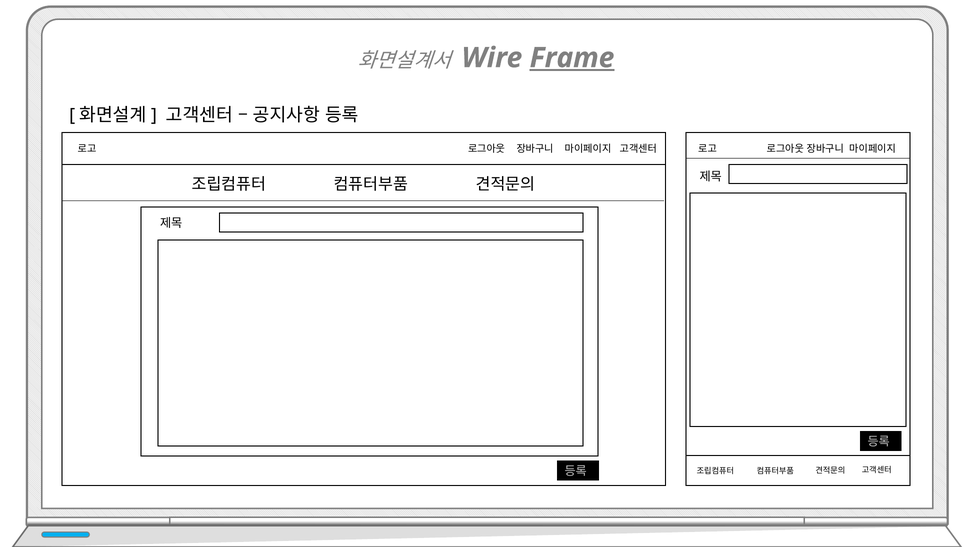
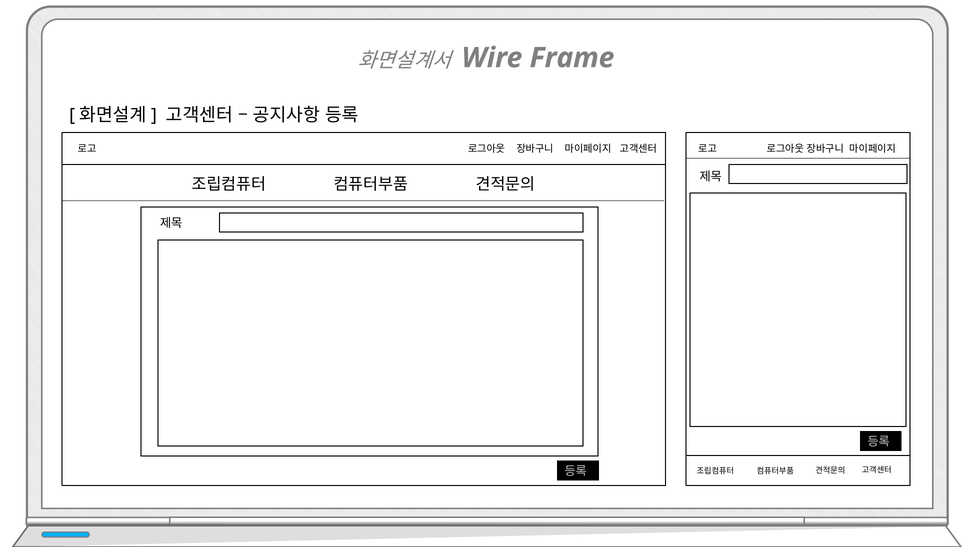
Frame underline: present -> none
